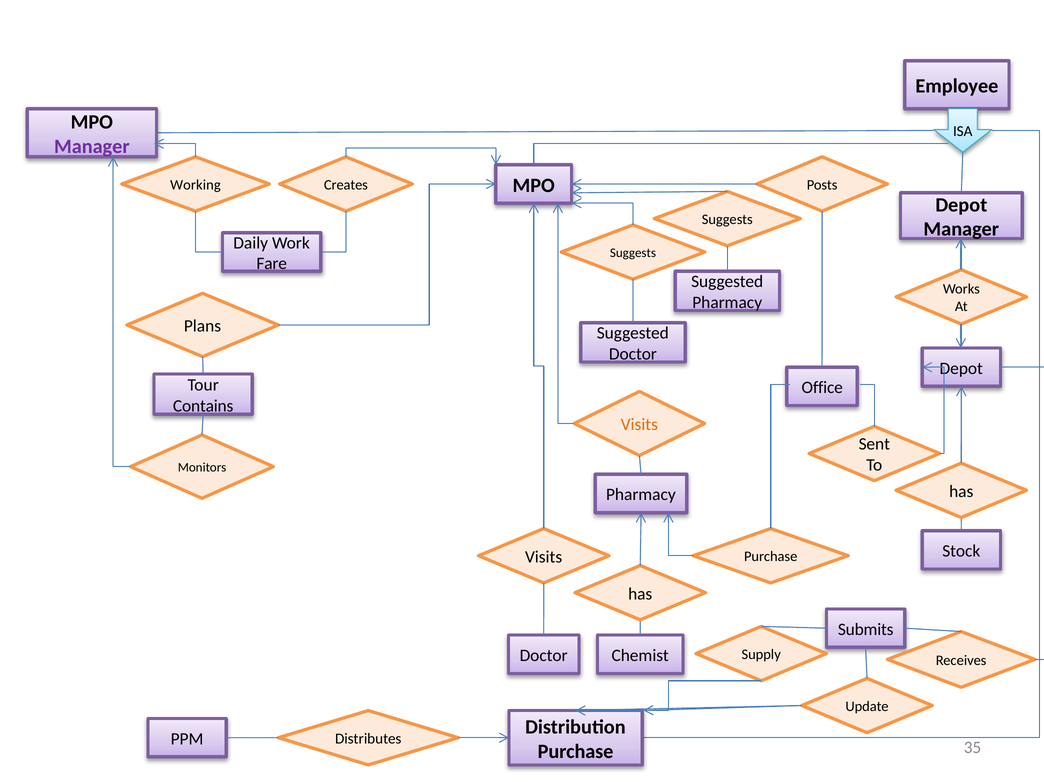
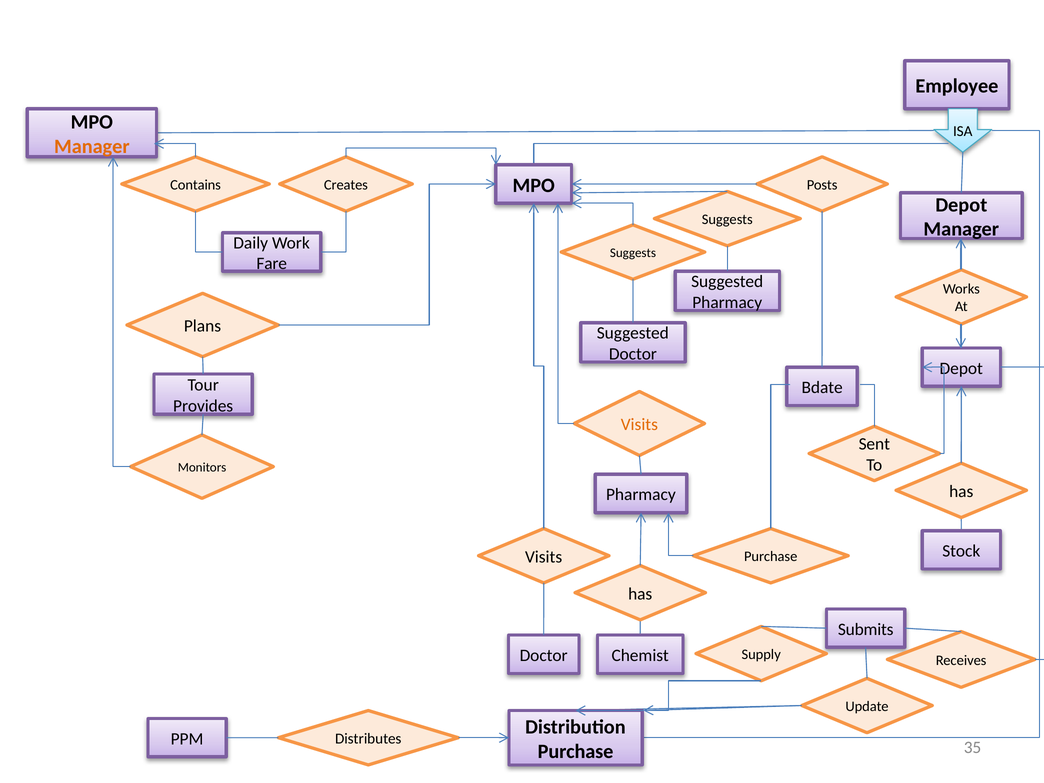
Manager at (92, 146) colour: purple -> orange
Working: Working -> Contains
Office: Office -> Bdate
Contains: Contains -> Provides
